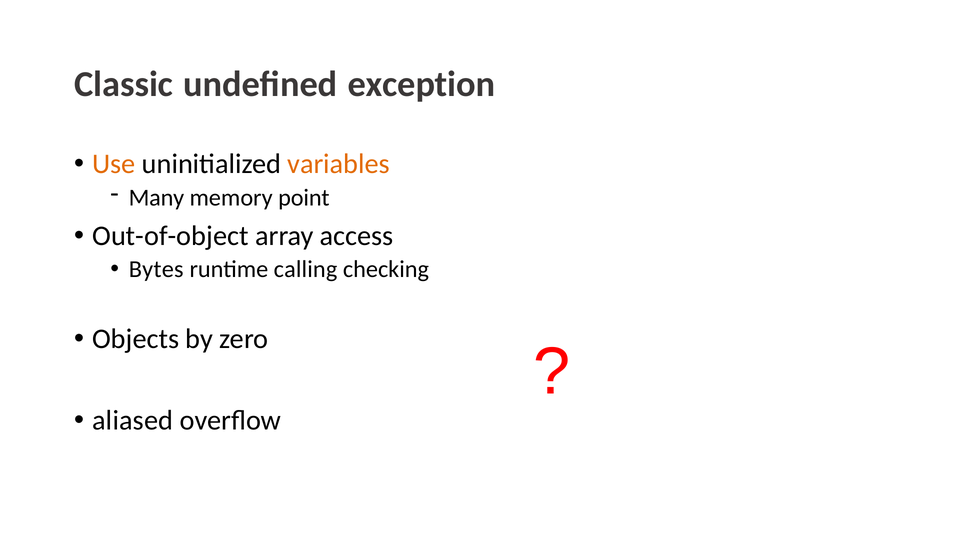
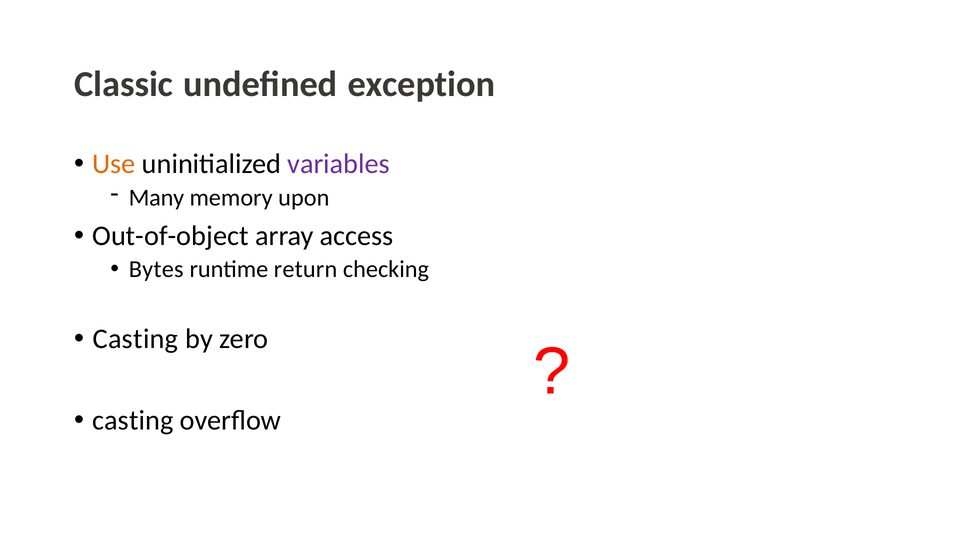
variables colour: orange -> purple
point: point -> upon
calling: calling -> return
Objects at (136, 339): Objects -> Casting
aliased at (133, 420): aliased -> casting
